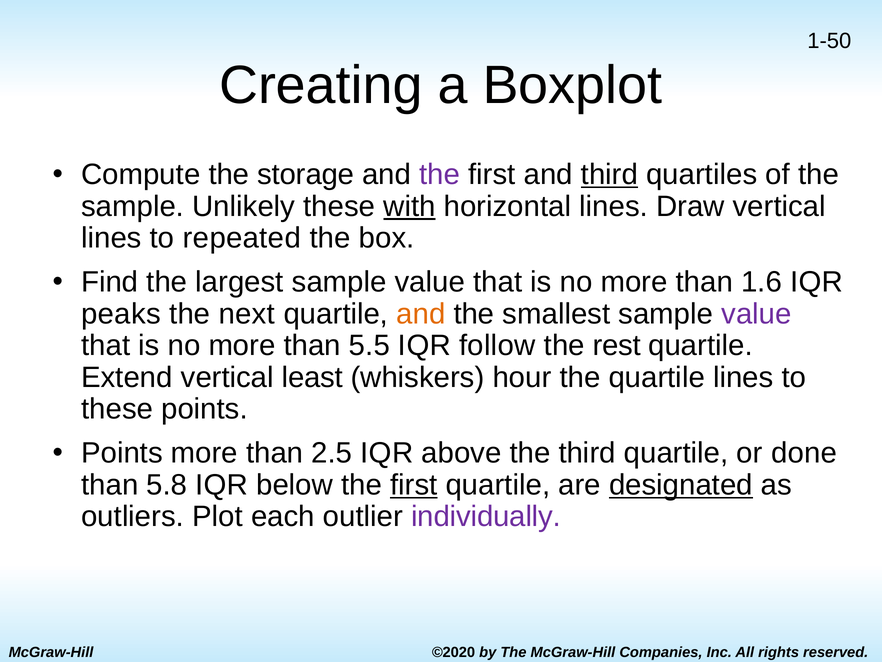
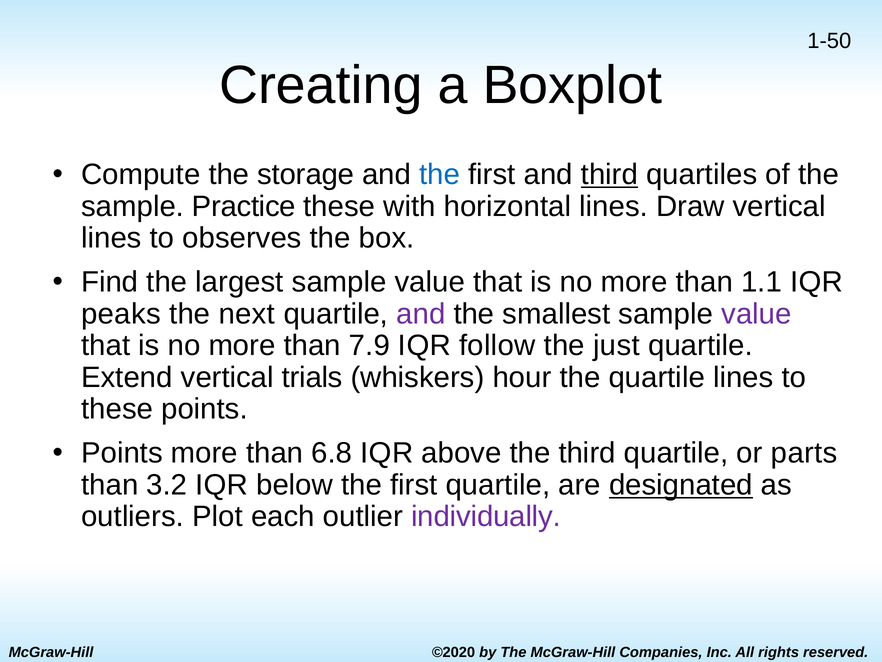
the at (440, 174) colour: purple -> blue
Unlikely: Unlikely -> Practice
with underline: present -> none
repeated: repeated -> observes
1.6: 1.6 -> 1.1
and at (421, 314) colour: orange -> purple
5.5: 5.5 -> 7.9
rest: rest -> just
least: least -> trials
2.5: 2.5 -> 6.8
done: done -> parts
5.8: 5.8 -> 3.2
first at (414, 485) underline: present -> none
